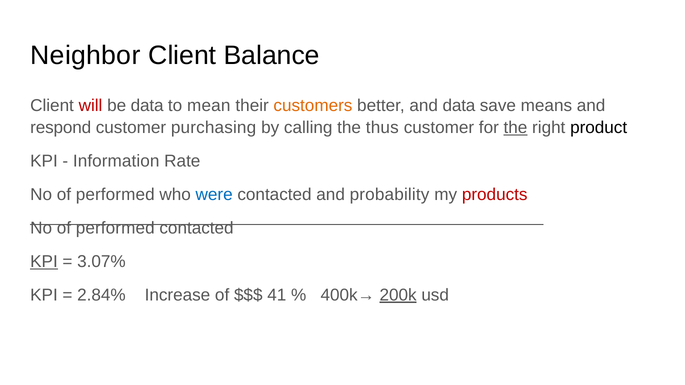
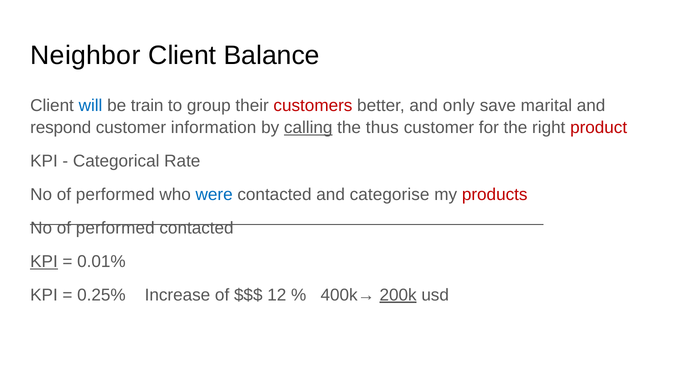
will colour: red -> blue
be data: data -> train
mean: mean -> group
customers colour: orange -> red
and data: data -> only
means: means -> marital
purchasing: purchasing -> information
calling underline: none -> present
the at (515, 128) underline: present -> none
product colour: black -> red
Information: Information -> Categorical
probability: probability -> categorise
3.07%: 3.07% -> 0.01%
2.84%: 2.84% -> 0.25%
41: 41 -> 12
